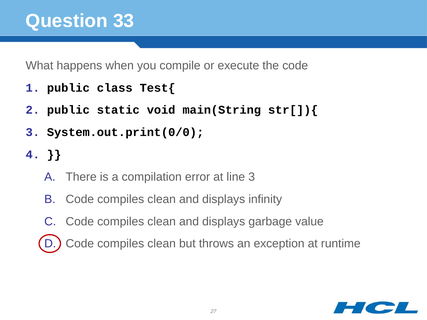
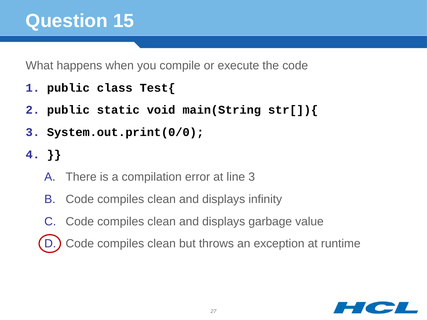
33: 33 -> 15
